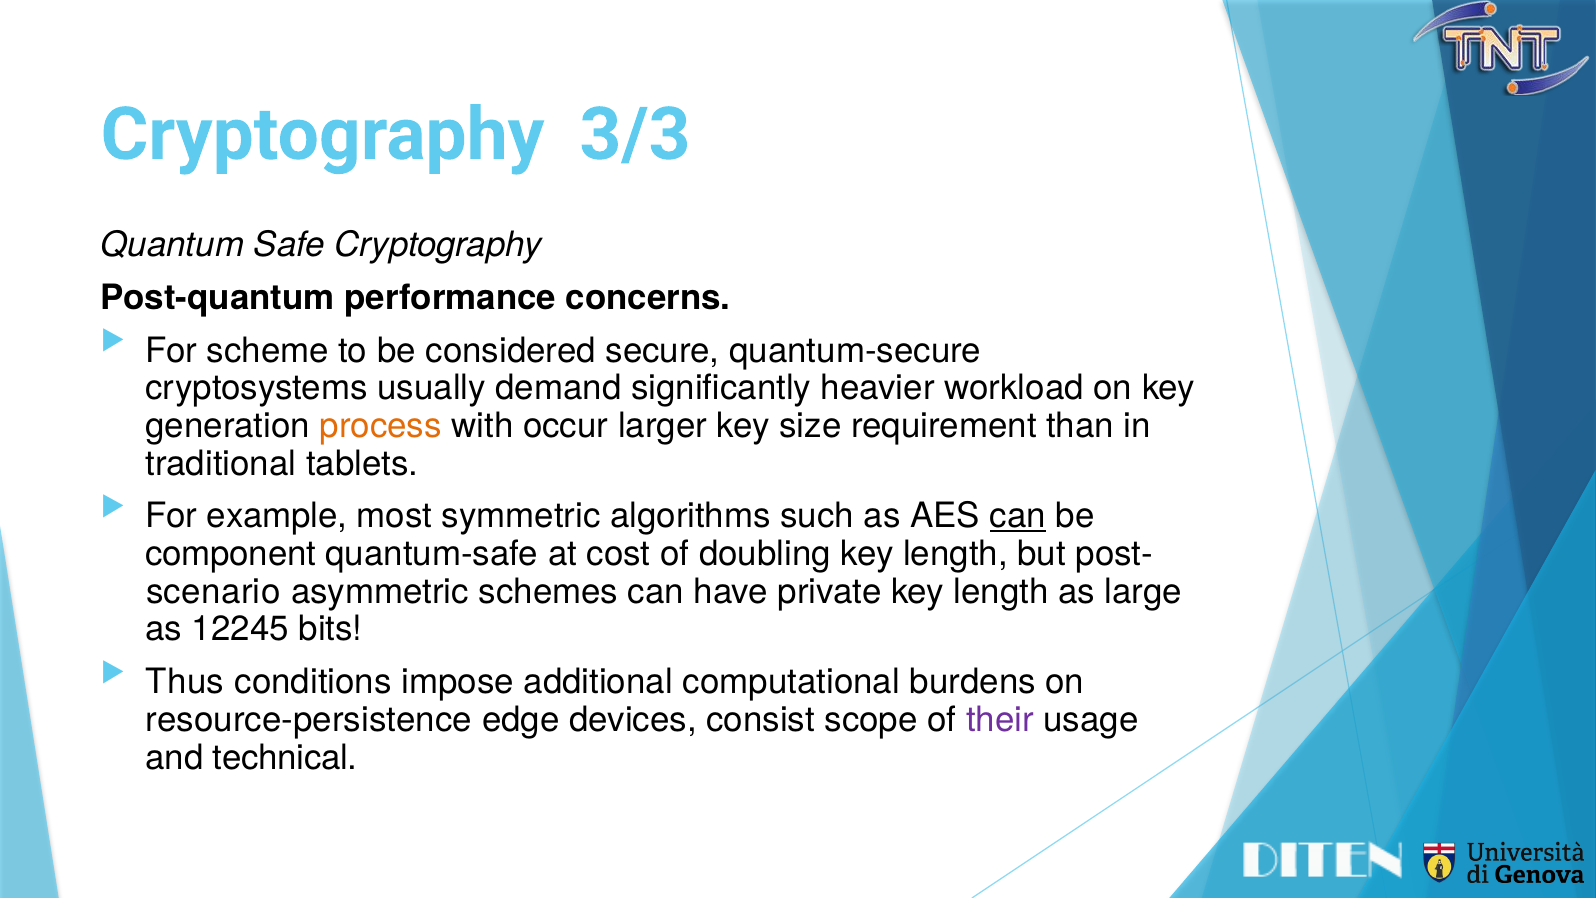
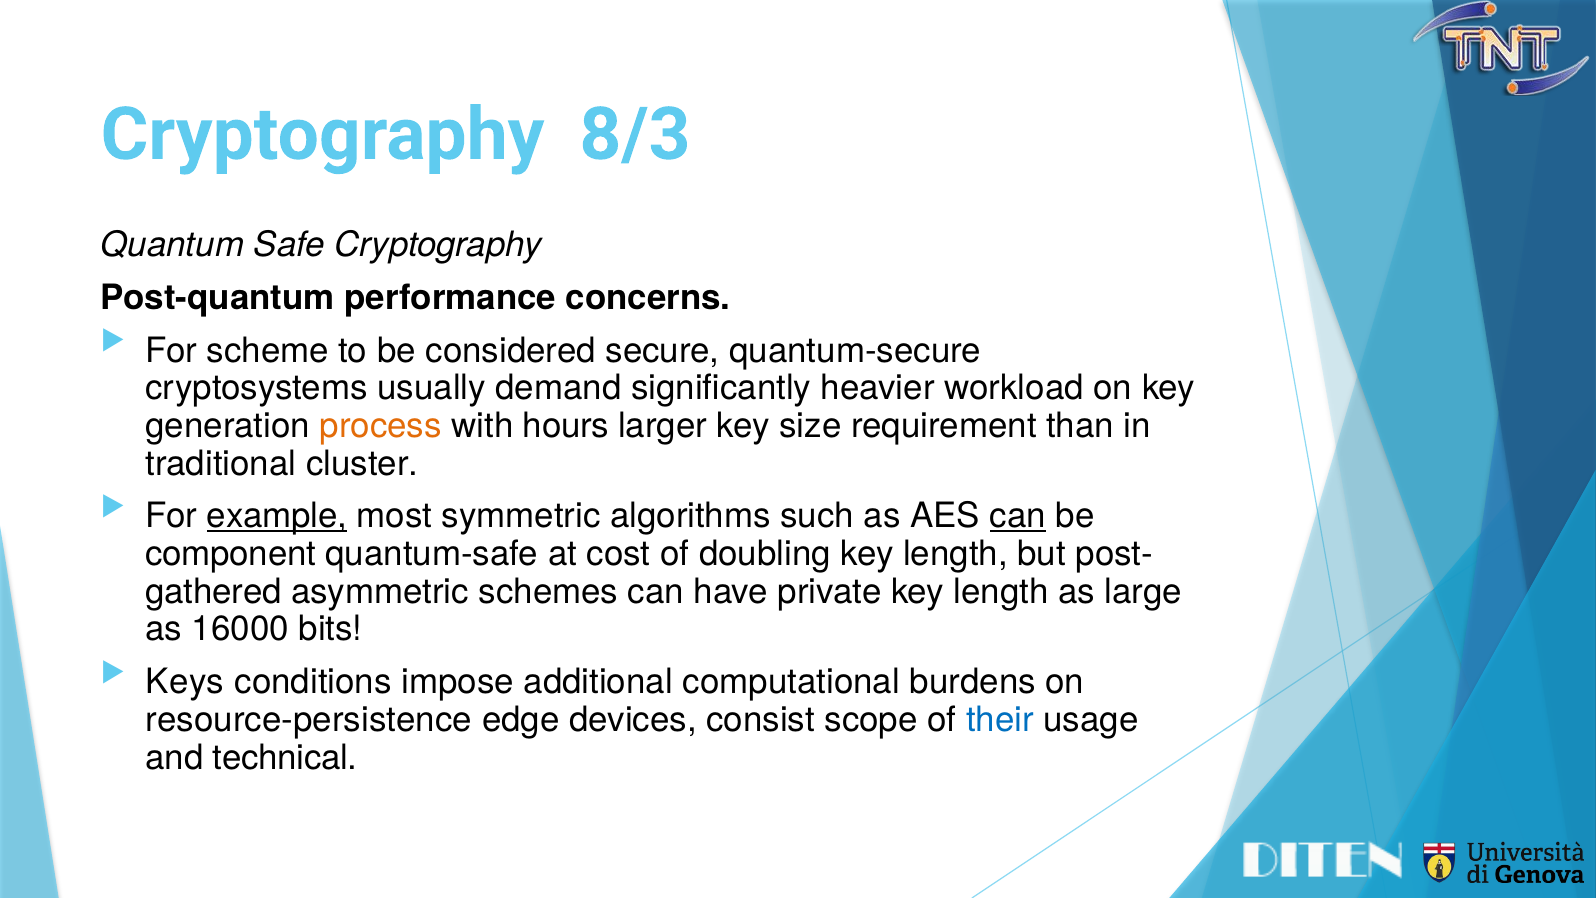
3/3: 3/3 -> 8/3
occur: occur -> hours
tablets: tablets -> cluster
example underline: none -> present
scenario: scenario -> gathered
12245: 12245 -> 16000
Thus: Thus -> Keys
their colour: purple -> blue
